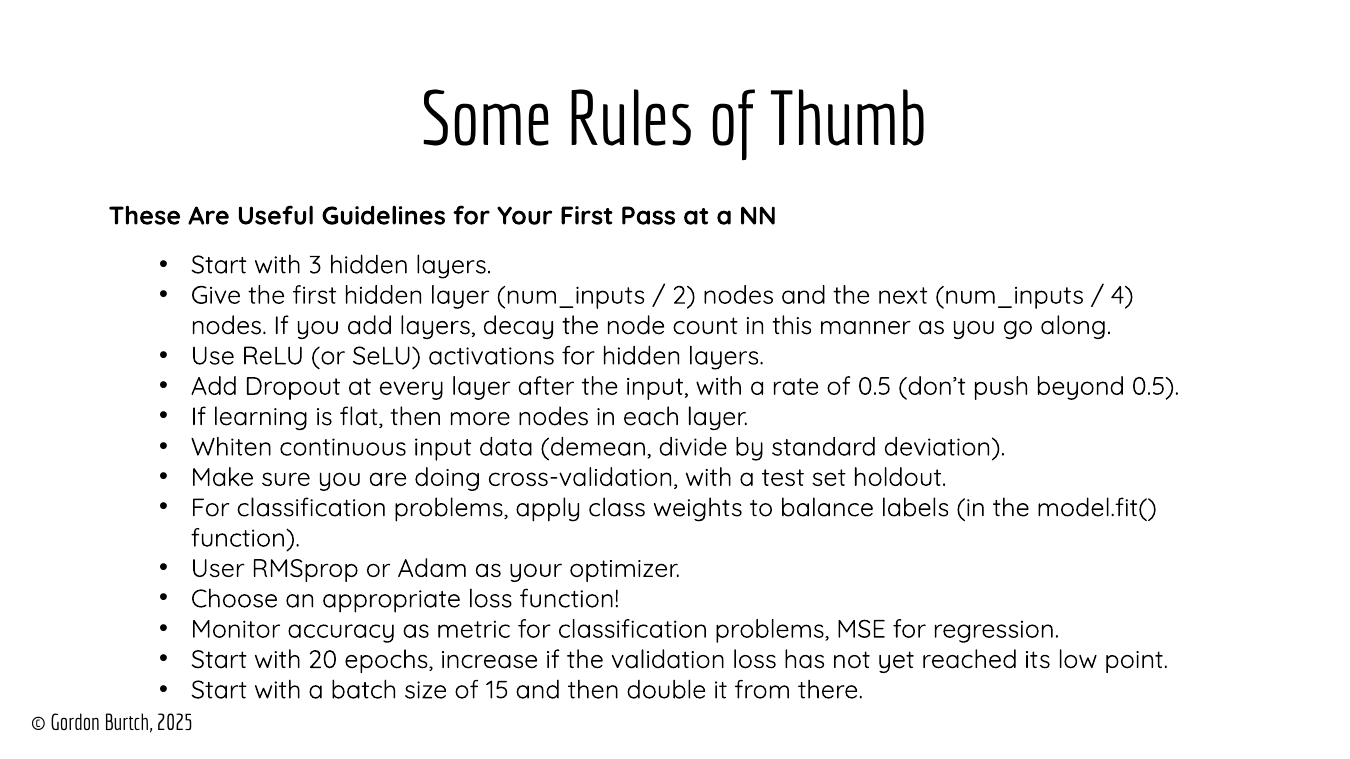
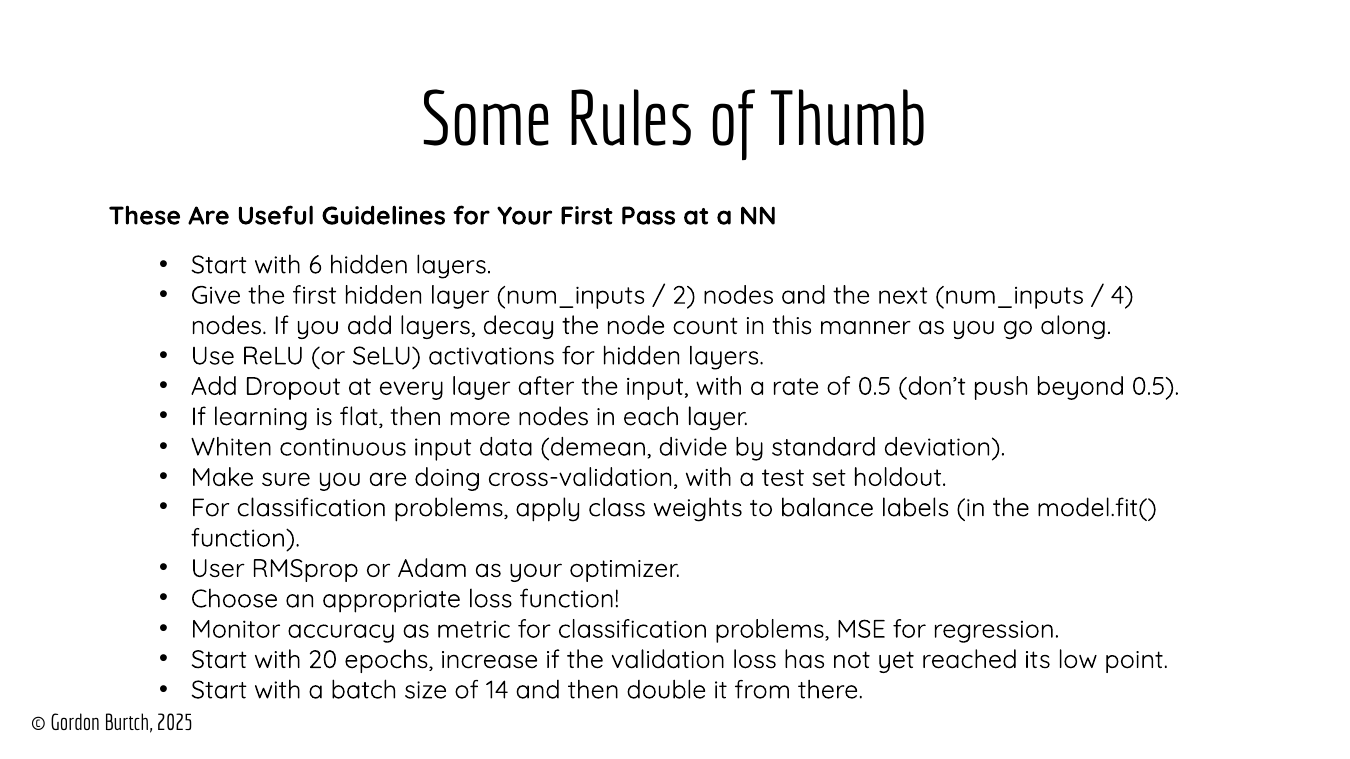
3: 3 -> 6
15: 15 -> 14
